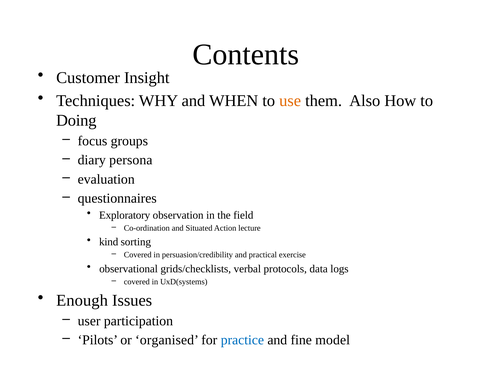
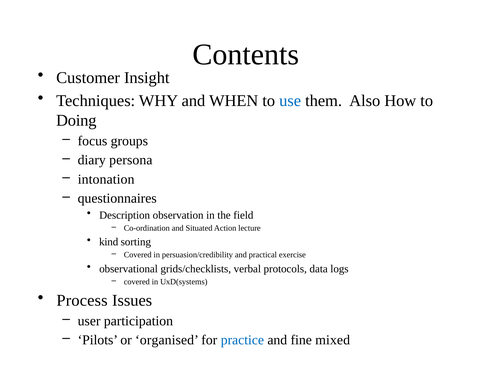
use colour: orange -> blue
evaluation: evaluation -> intonation
Exploratory: Exploratory -> Description
Enough: Enough -> Process
model: model -> mixed
